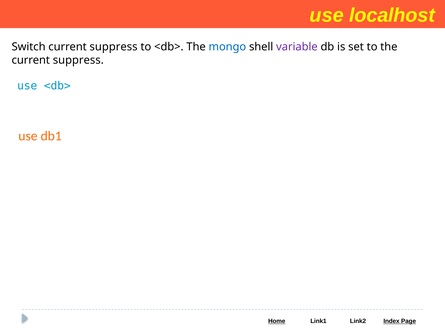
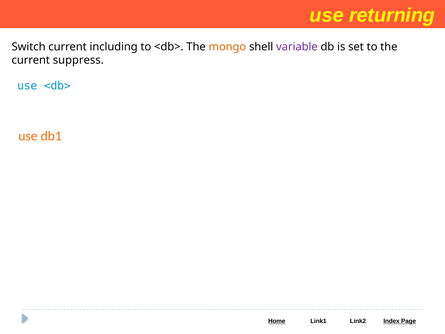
localhost: localhost -> returning
Switch current suppress: suppress -> including
mongo colour: blue -> orange
